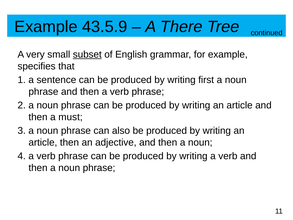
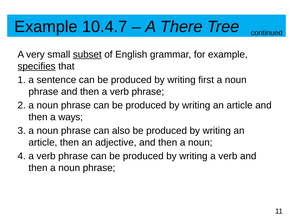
43.5.9: 43.5.9 -> 10.4.7
specifies underline: none -> present
must: must -> ways
